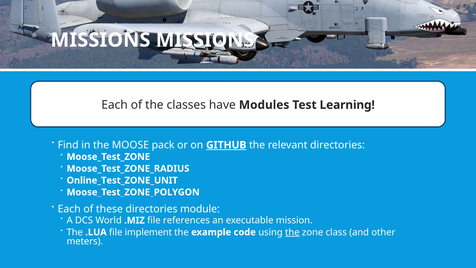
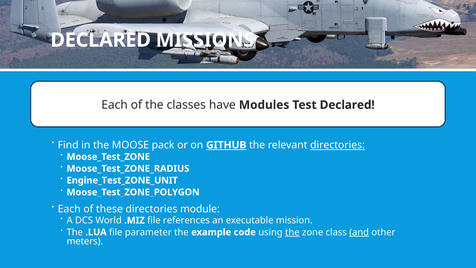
MISSIONS at (100, 40): MISSIONS -> DECLARED
Test Learning: Learning -> Declared
directories at (338, 145) underline: none -> present
Online_Test_ZONE_UNIT: Online_Test_ZONE_UNIT -> Engine_Test_ZONE_UNIT
implement: implement -> parameter
and underline: none -> present
